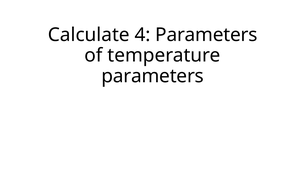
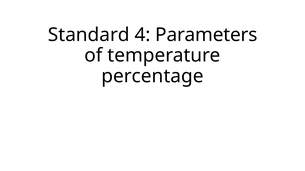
Calculate: Calculate -> Standard
parameters at (153, 76): parameters -> percentage
